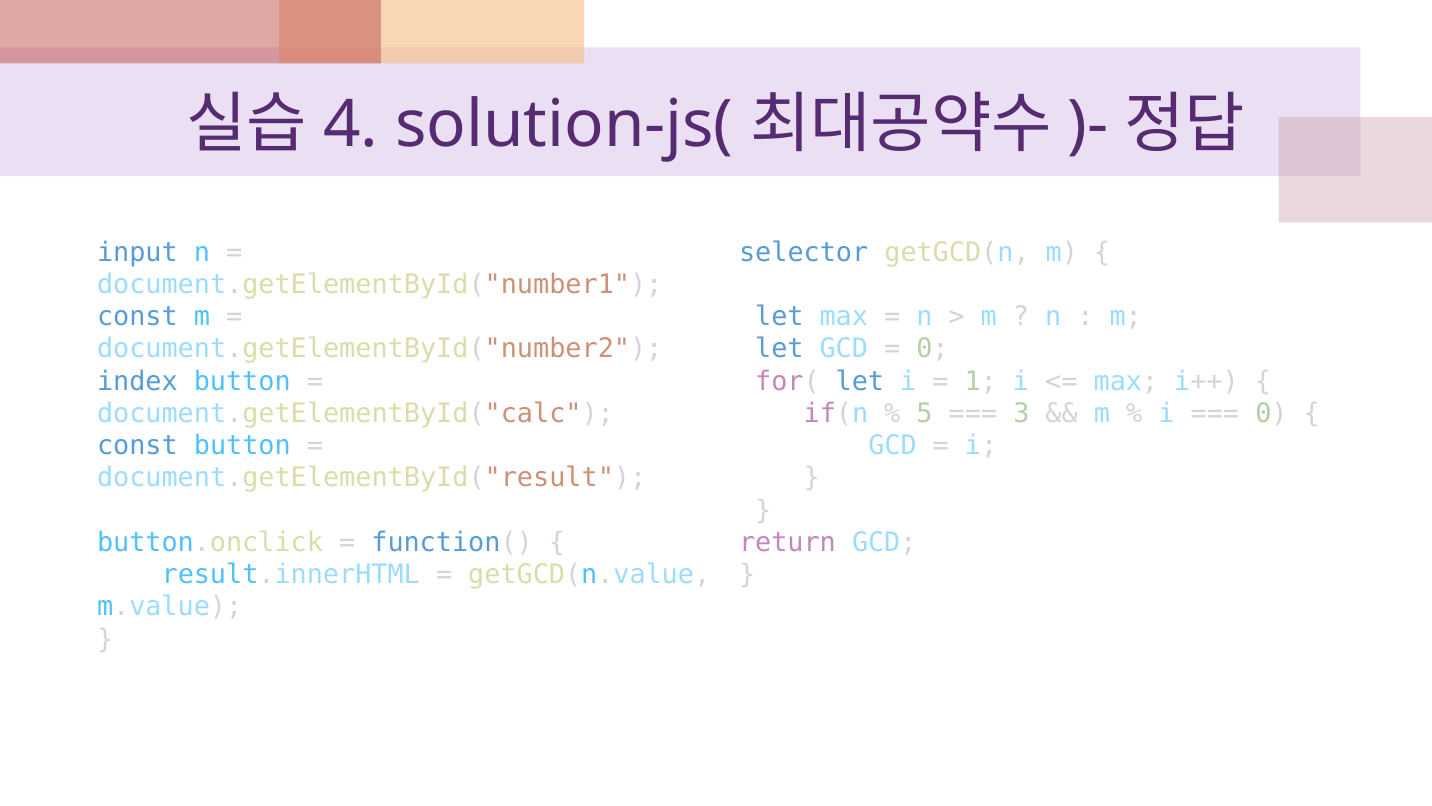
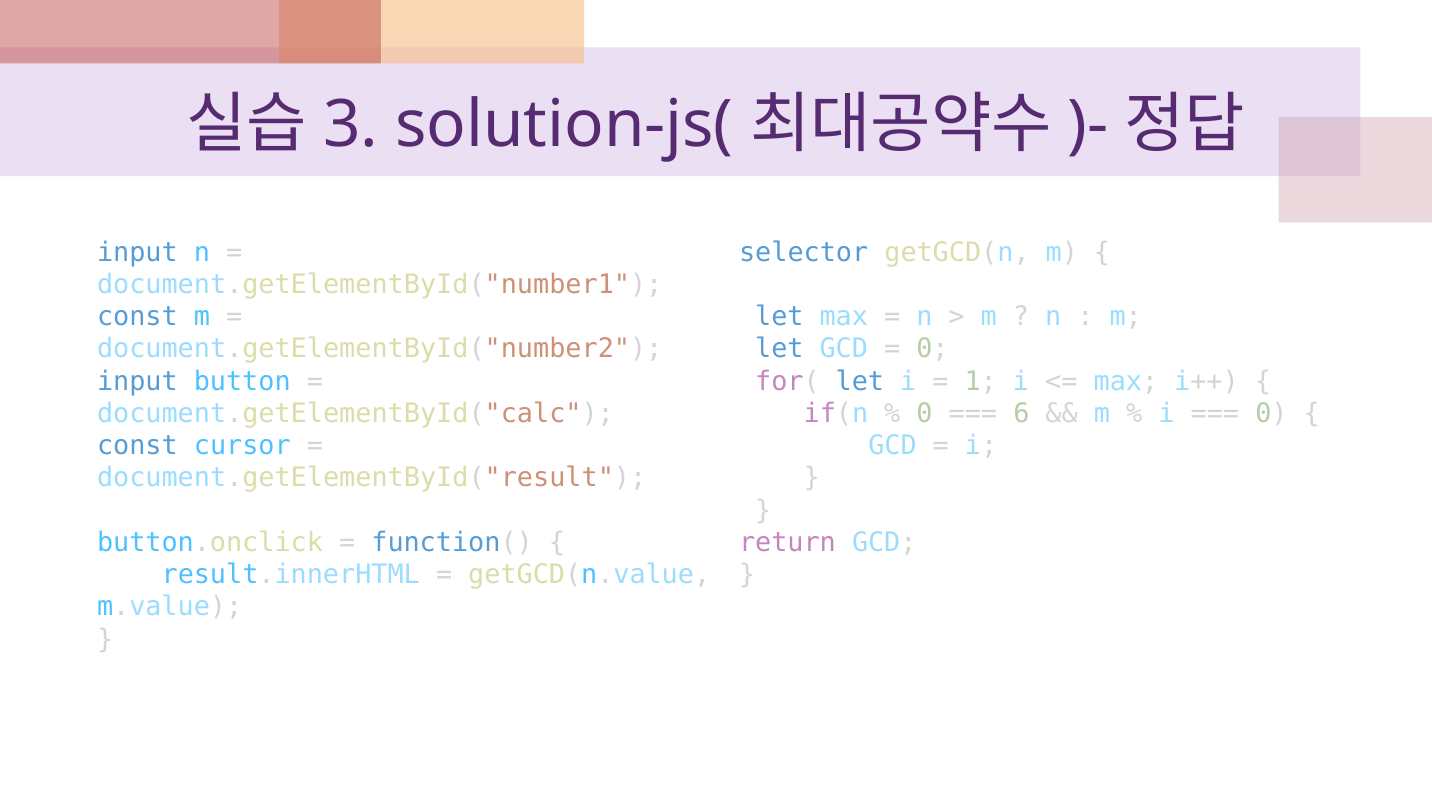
4: 4 -> 3
index at (137, 381): index -> input
5 at (925, 413): 5 -> 0
3: 3 -> 6
const button: button -> cursor
